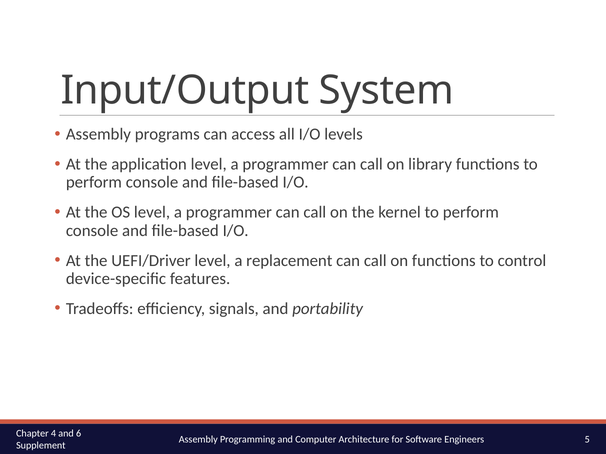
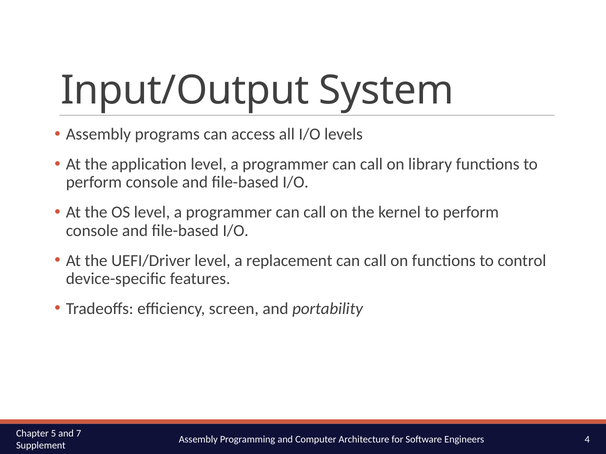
signals: signals -> screen
4: 4 -> 5
6: 6 -> 7
5: 5 -> 4
